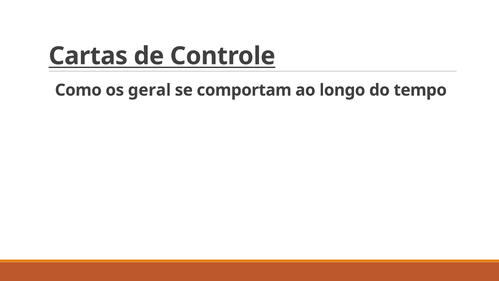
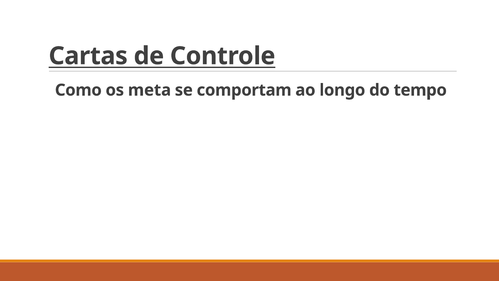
geral: geral -> meta
